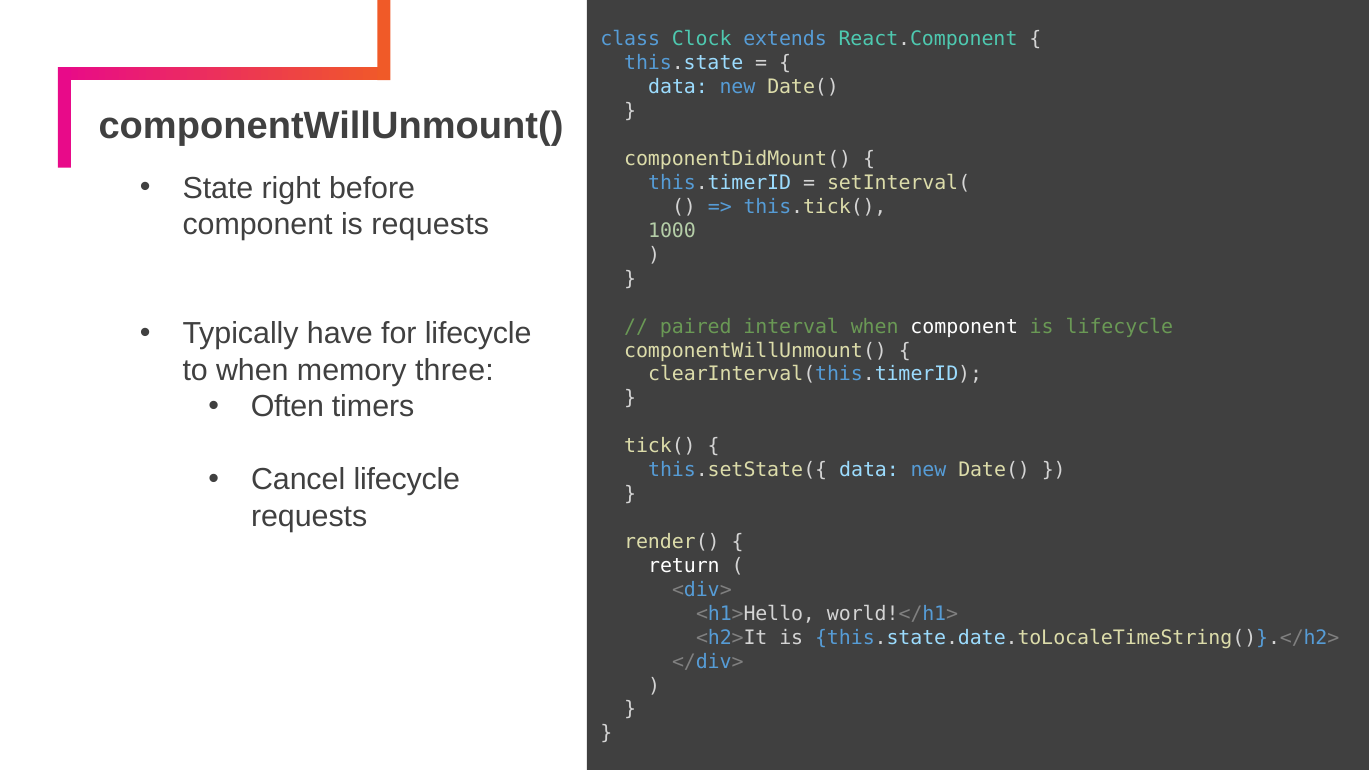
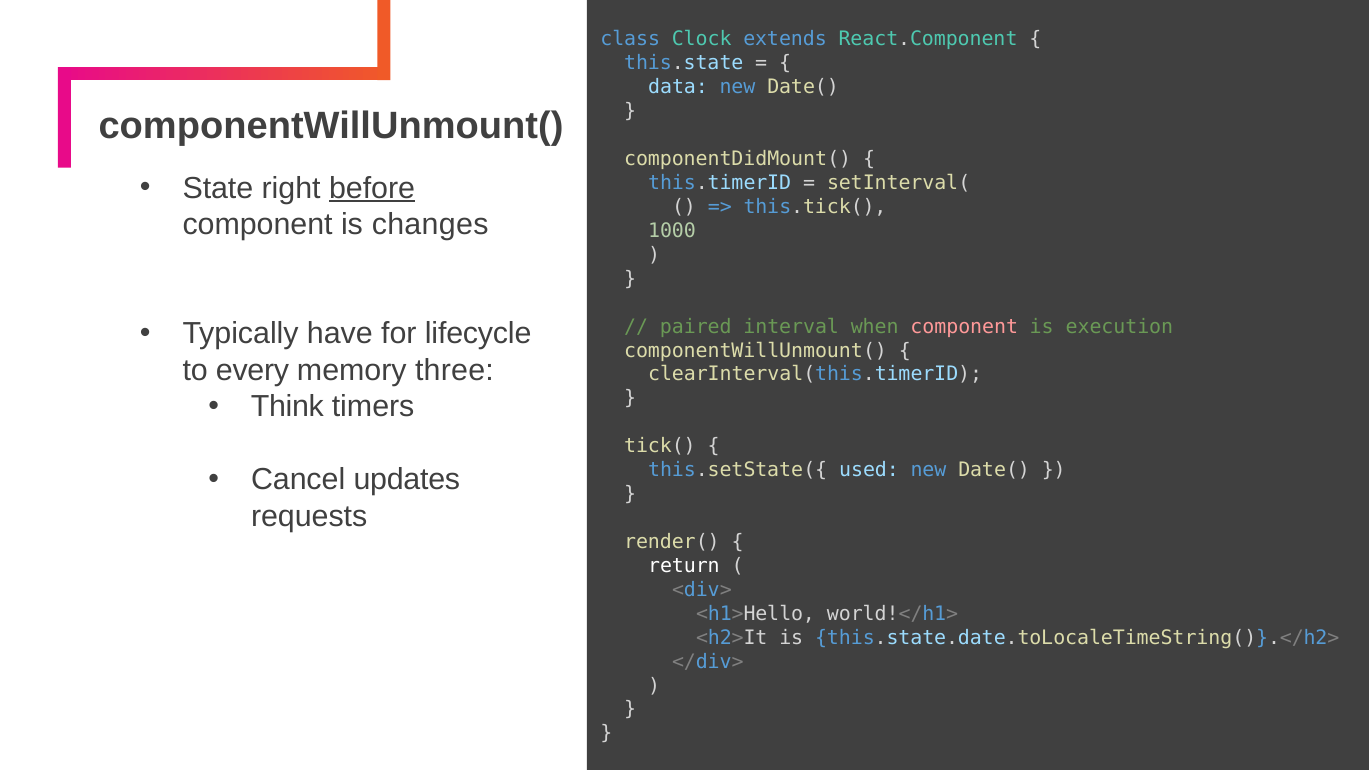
before underline: none -> present
is requests: requests -> changes
component at (964, 327) colour: white -> pink
is lifecycle: lifecycle -> execution
to when: when -> every
Often: Often -> Think
this.setState({ data: data -> used
Cancel lifecycle: lifecycle -> updates
